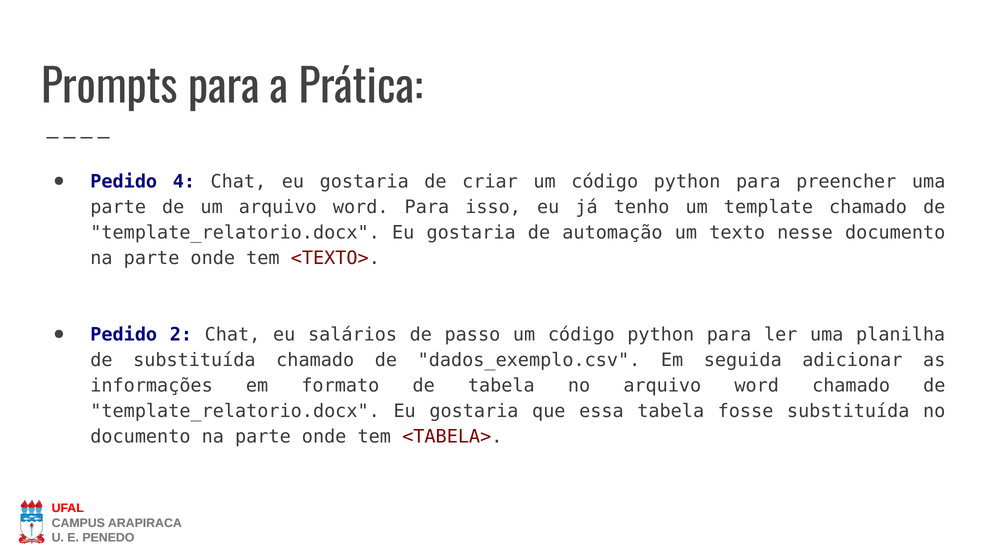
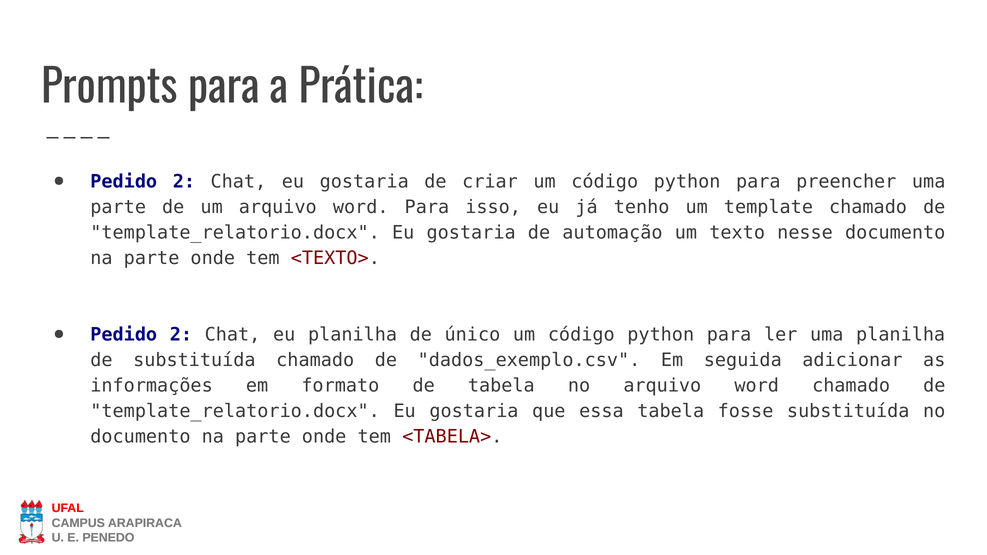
4 at (184, 182): 4 -> 2
eu salários: salários -> planilha
passo: passo -> único
